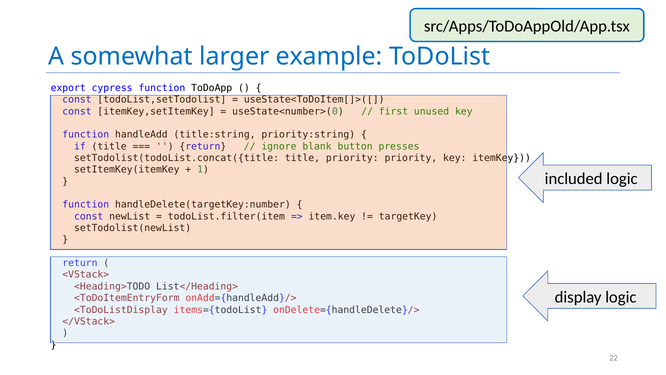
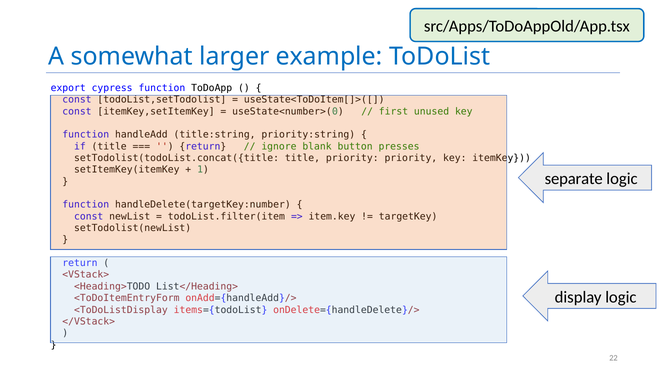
included: included -> separate
